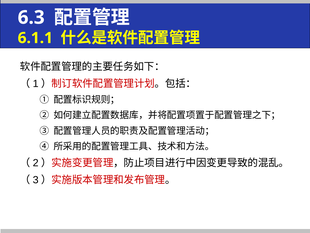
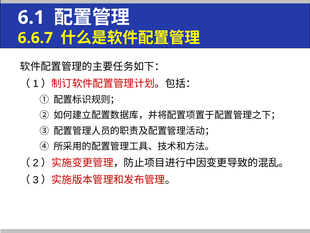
6.3: 6.3 -> 6.1
6.1.1: 6.1.1 -> 6.6.7
